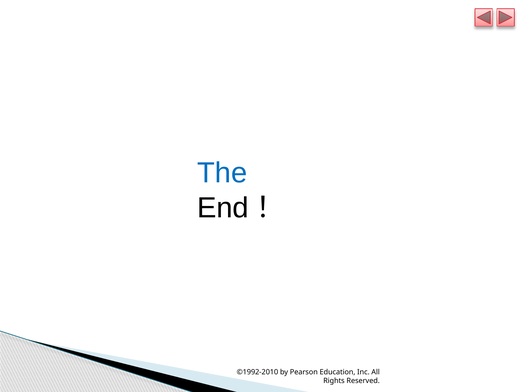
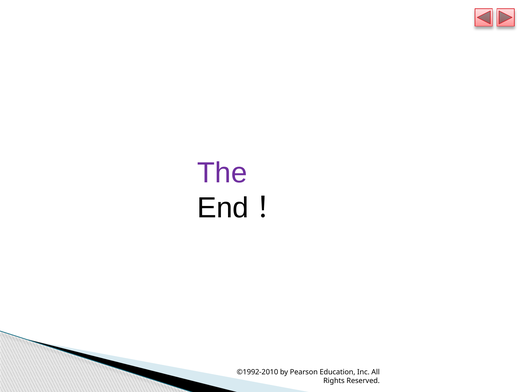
The colour: blue -> purple
